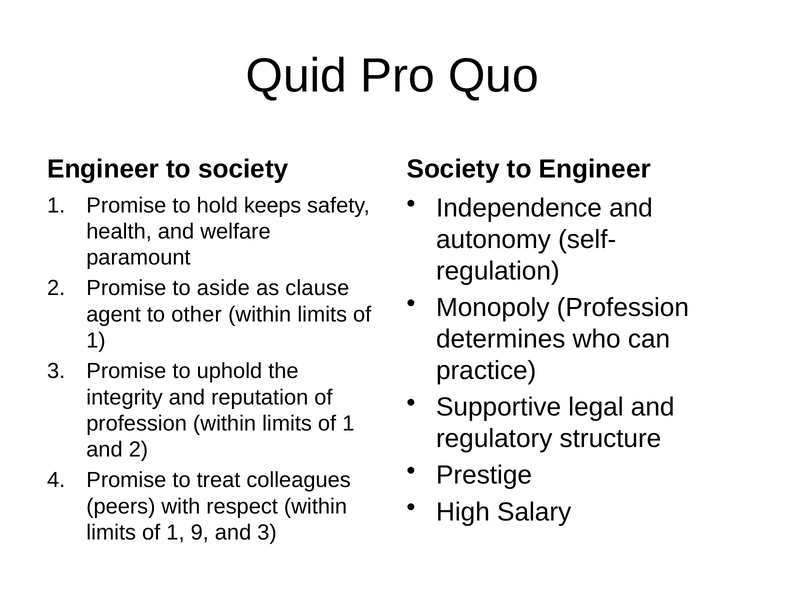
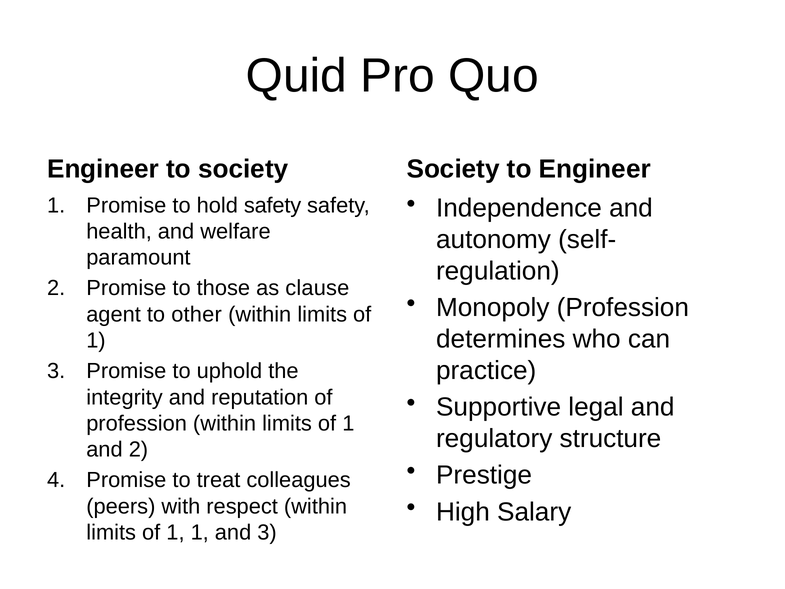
hold keeps: keeps -> safety
aside: aside -> those
1 9: 9 -> 1
